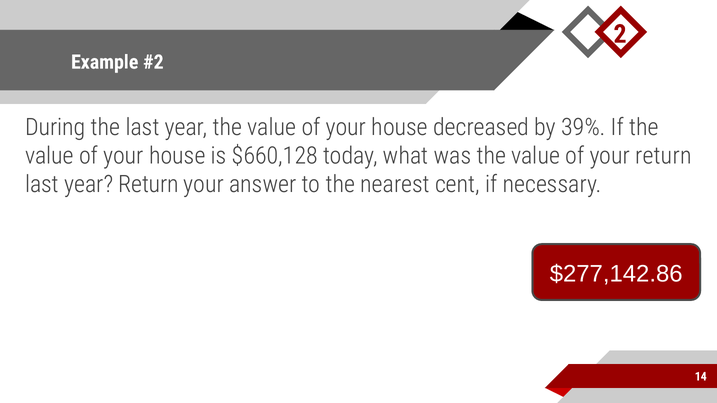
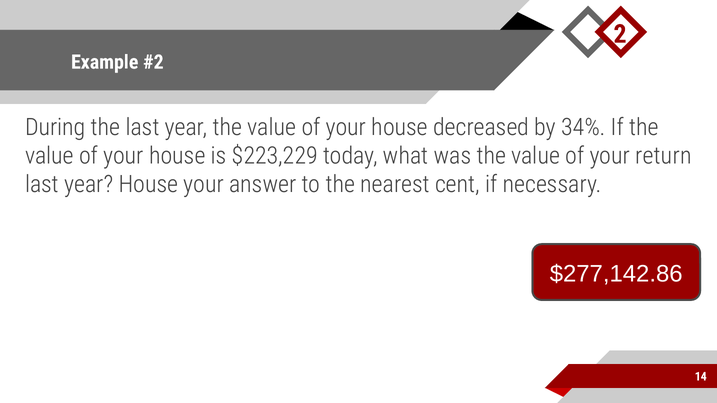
39%: 39% -> 34%
$660,128: $660,128 -> $223,229
year Return: Return -> House
